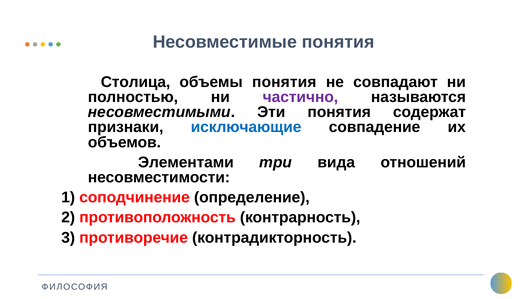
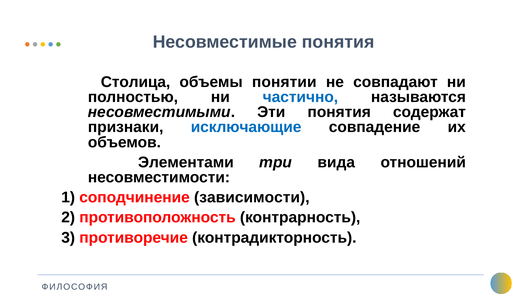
объемы понятия: понятия -> понятии
частично colour: purple -> blue
определение: определение -> зависимости
